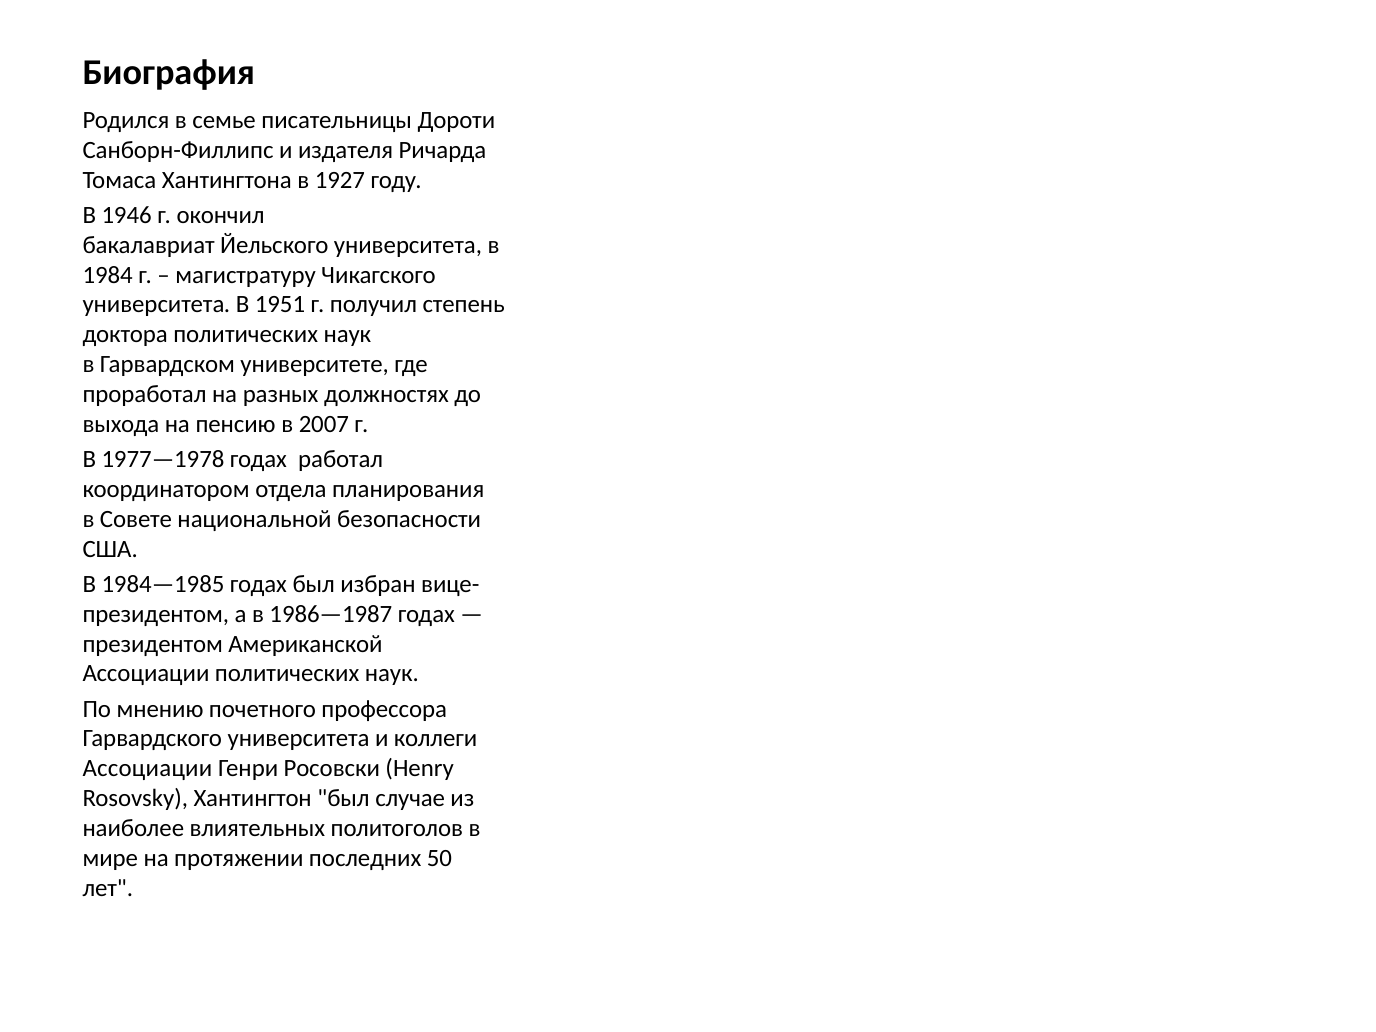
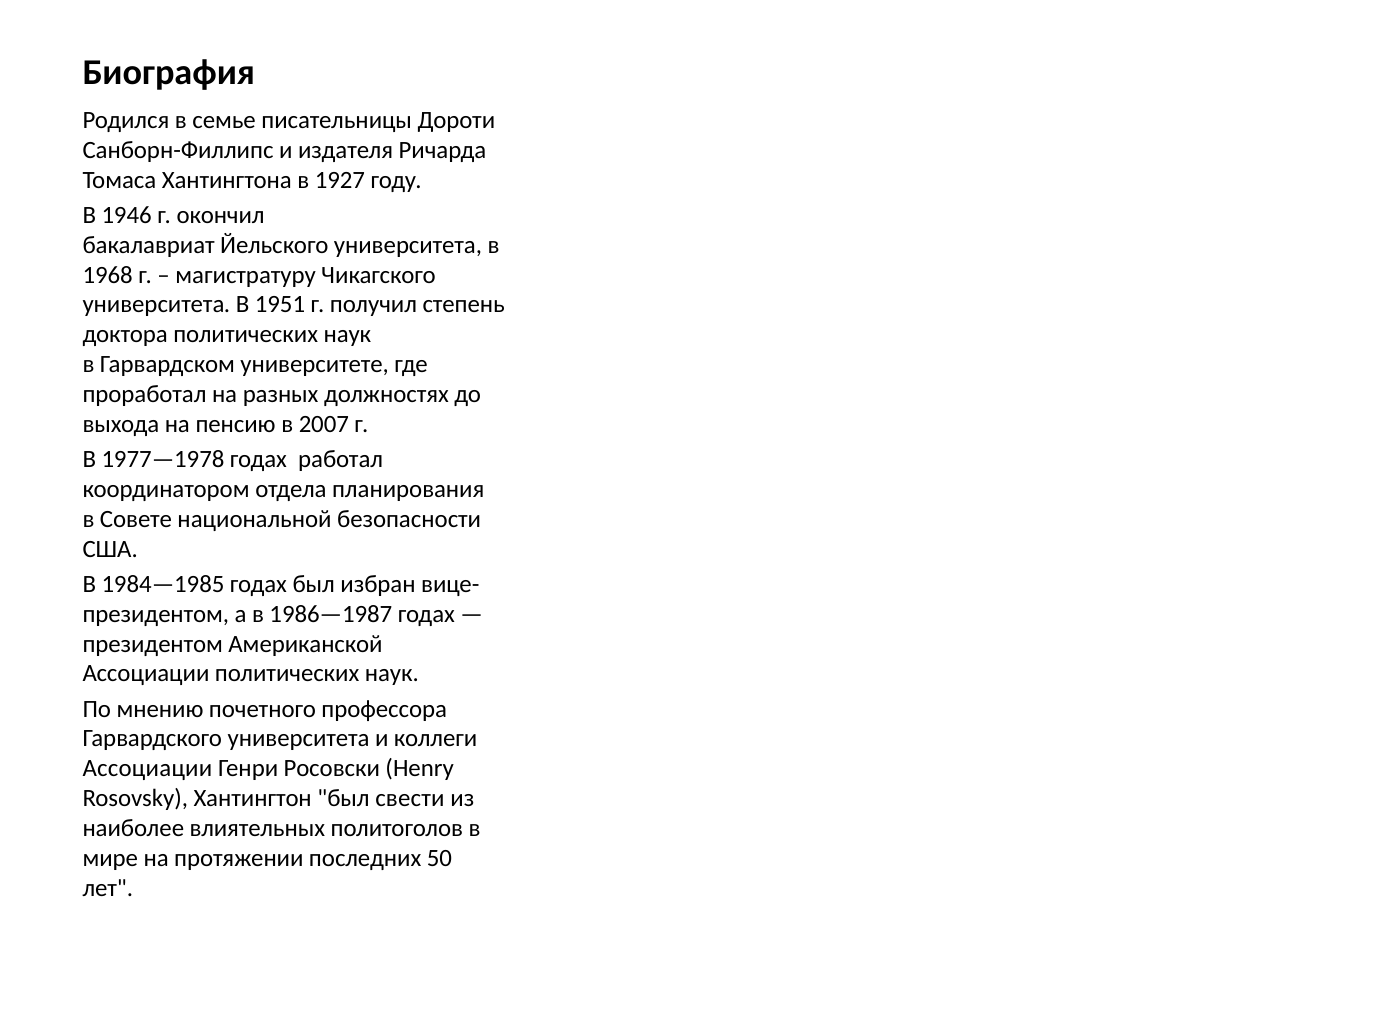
1984: 1984 -> 1968
случае: случае -> свести
